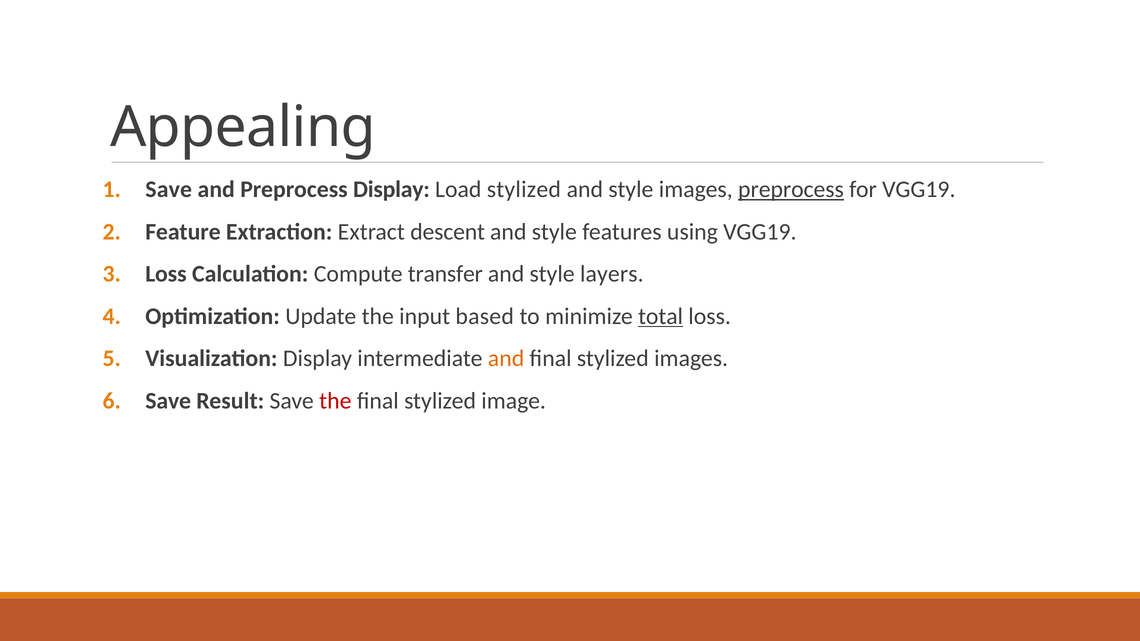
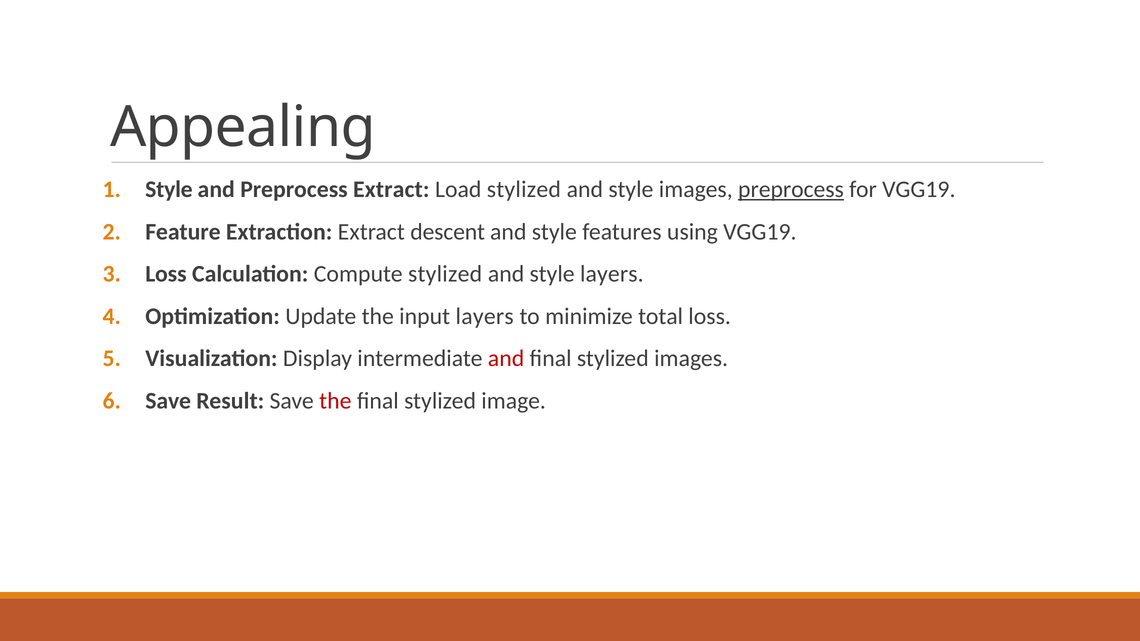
Save at (169, 190): Save -> Style
Preprocess Display: Display -> Extract
Compute transfer: transfer -> stylized
input based: based -> layers
total underline: present -> none
and at (506, 359) colour: orange -> red
